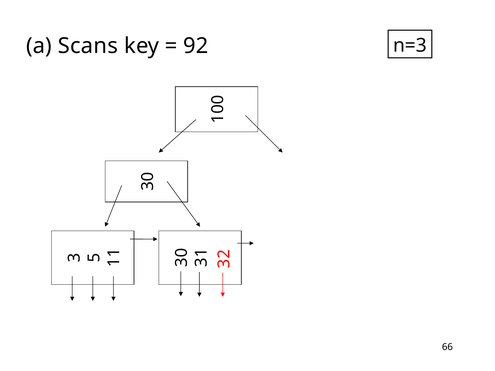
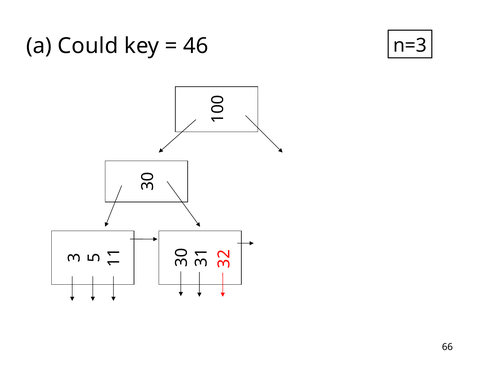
Scans: Scans -> Could
92: 92 -> 46
